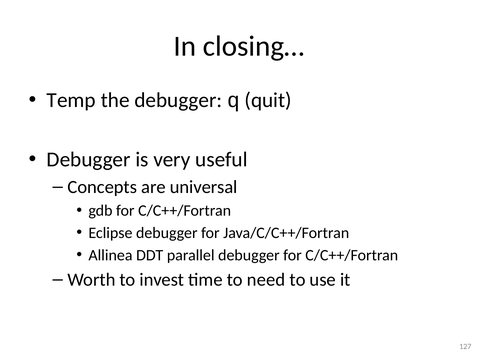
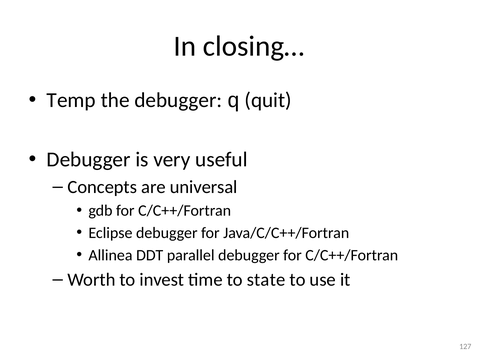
need: need -> state
